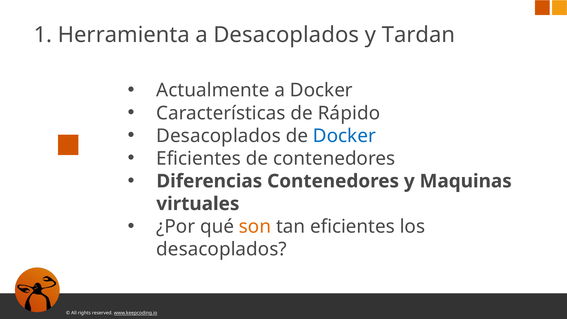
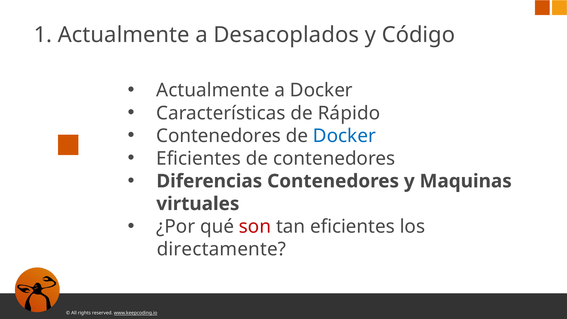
1 Herramienta: Herramienta -> Actualmente
Tardan: Tardan -> Código
Desacoplados at (219, 136): Desacoplados -> Contenedores
son colour: orange -> red
desacoplados at (221, 249): desacoplados -> directamente
